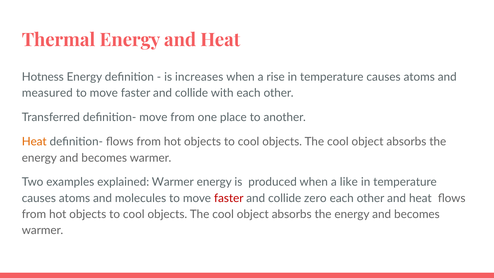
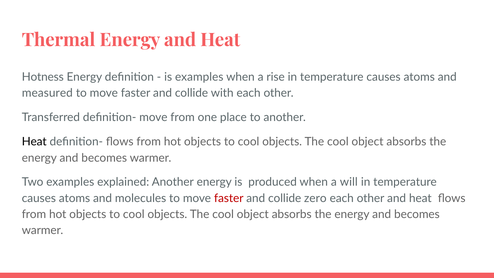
is increases: increases -> examples
Heat at (34, 142) colour: orange -> black
explained Warmer: Warmer -> Another
like: like -> will
